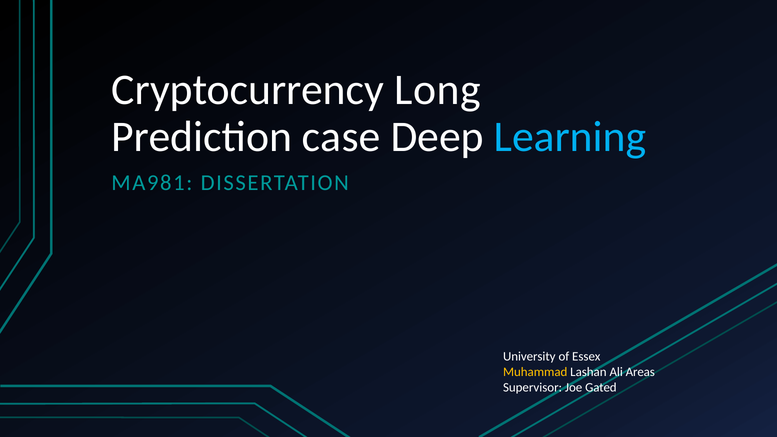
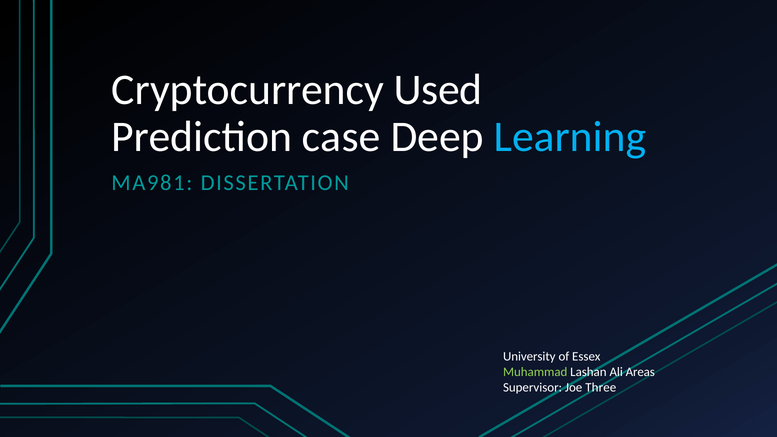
Long: Long -> Used
Muhammad colour: yellow -> light green
Gated: Gated -> Three
